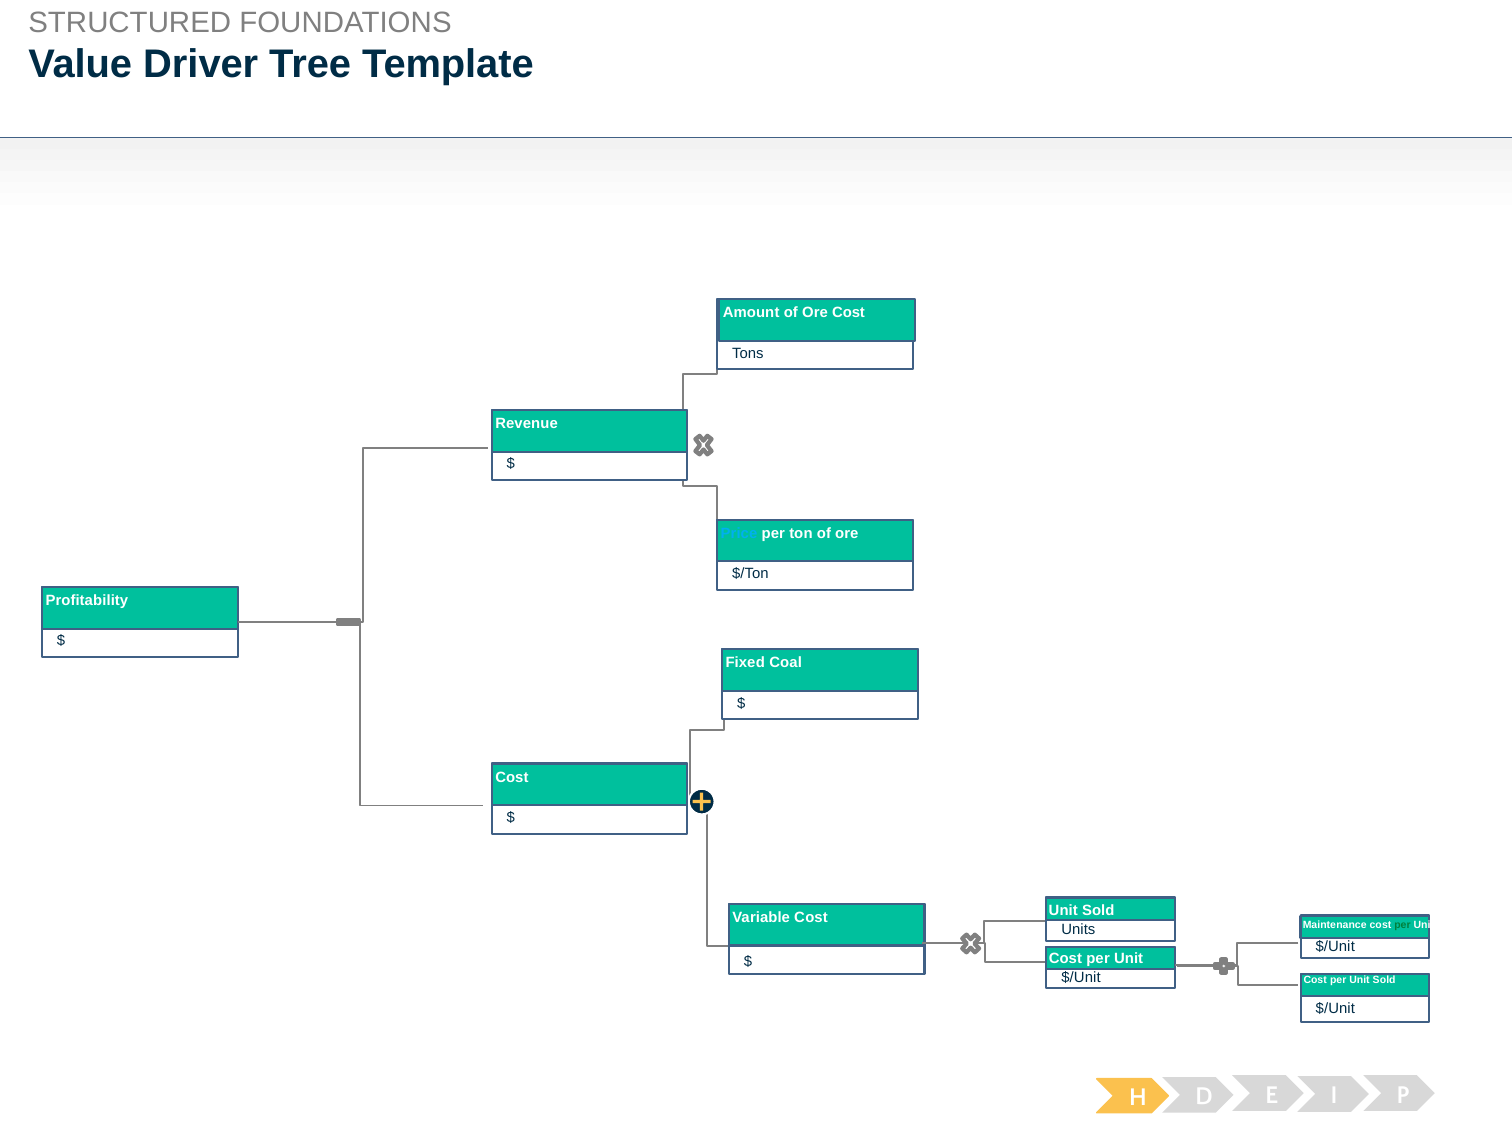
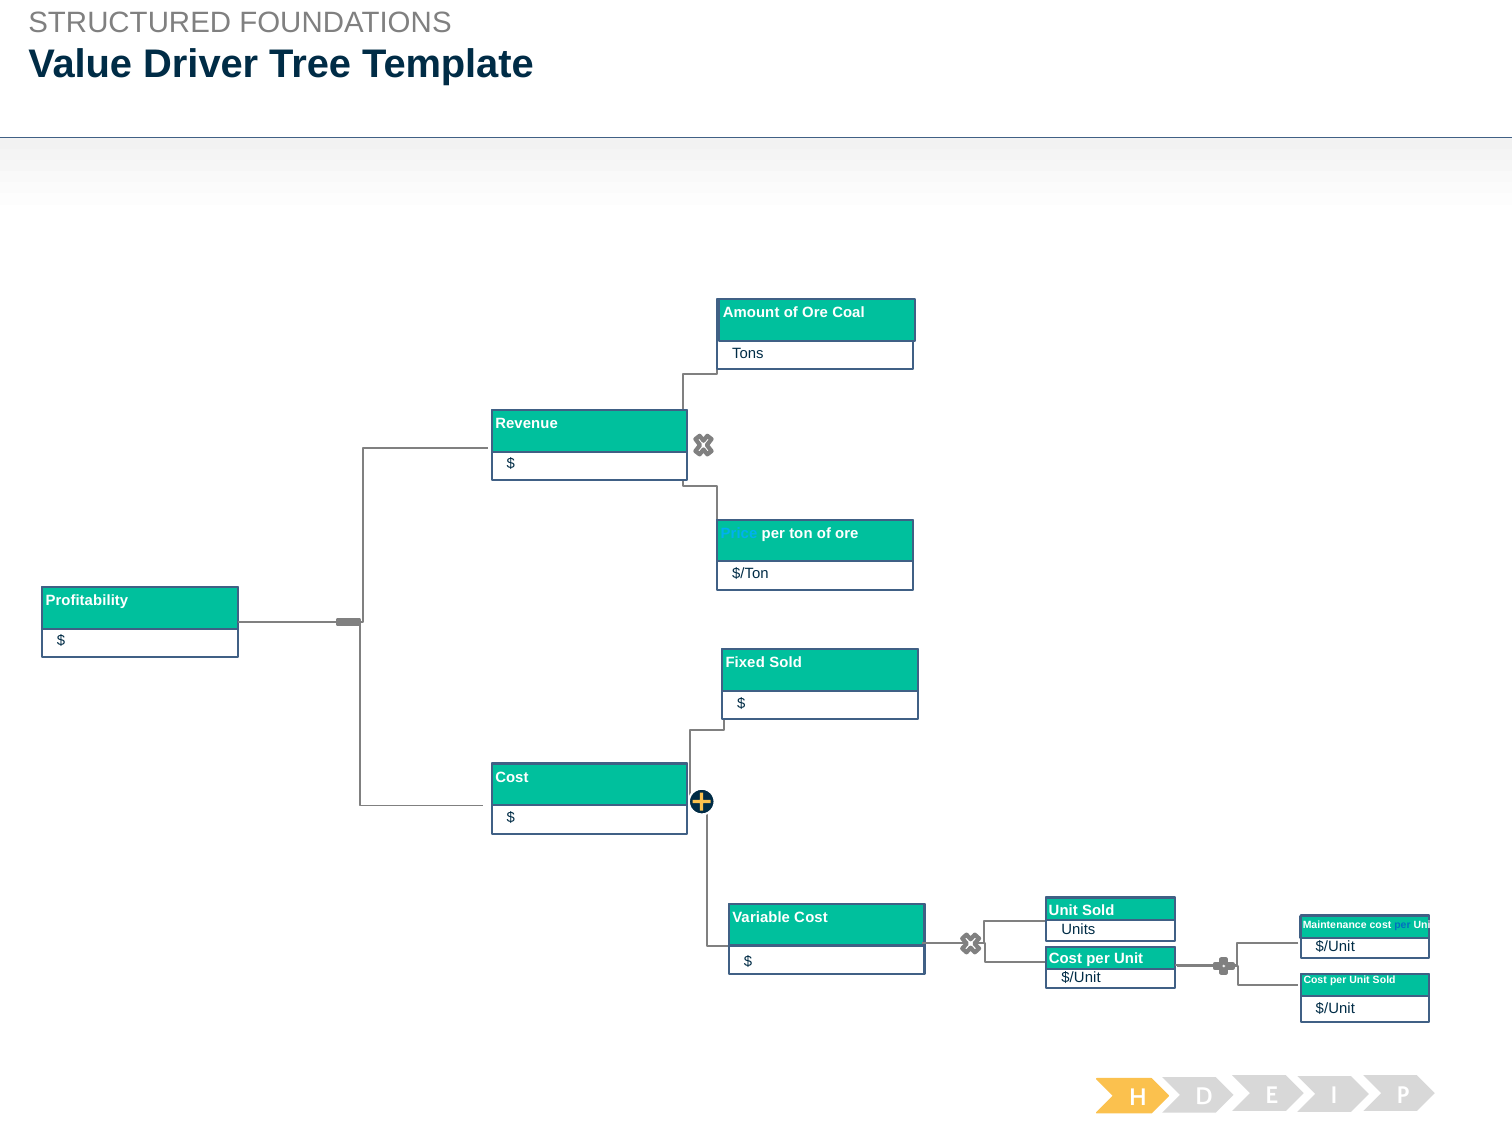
Amount of Ore Cost: Cost -> Coal
Fixed Coal: Coal -> Sold
per at (1402, 925) colour: green -> blue
